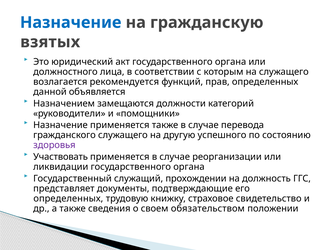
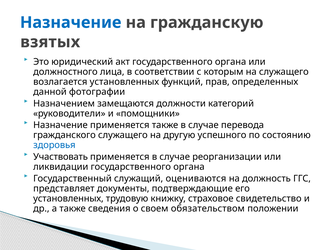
возлагается рекомендуется: рекомендуется -> установленных
объявляется: объявляется -> фотографии
здоровья colour: purple -> blue
прохождении: прохождении -> оцениваются
определенных at (68, 198): определенных -> установленных
